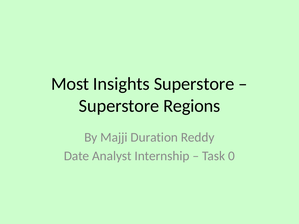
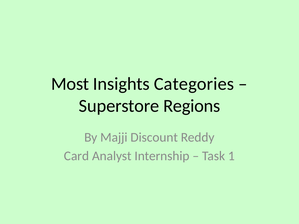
Insights Superstore: Superstore -> Categories
Duration: Duration -> Discount
Date: Date -> Card
0: 0 -> 1
